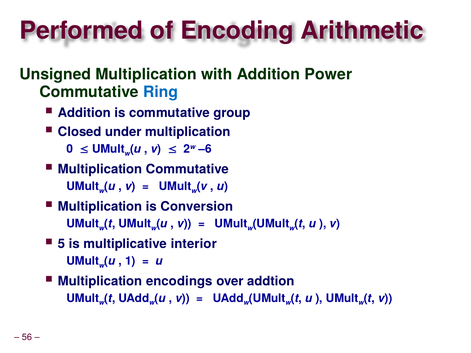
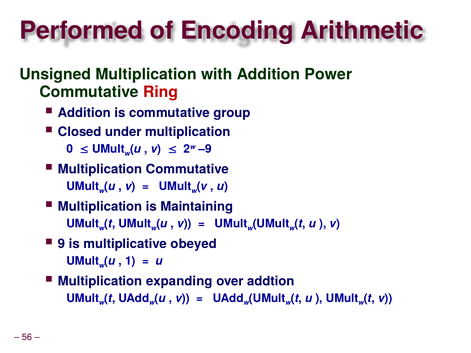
Ring colour: blue -> red
–6: –6 -> –9
Conversion: Conversion -> Maintaining
5: 5 -> 9
interior: interior -> obeyed
encodings: encodings -> expanding
